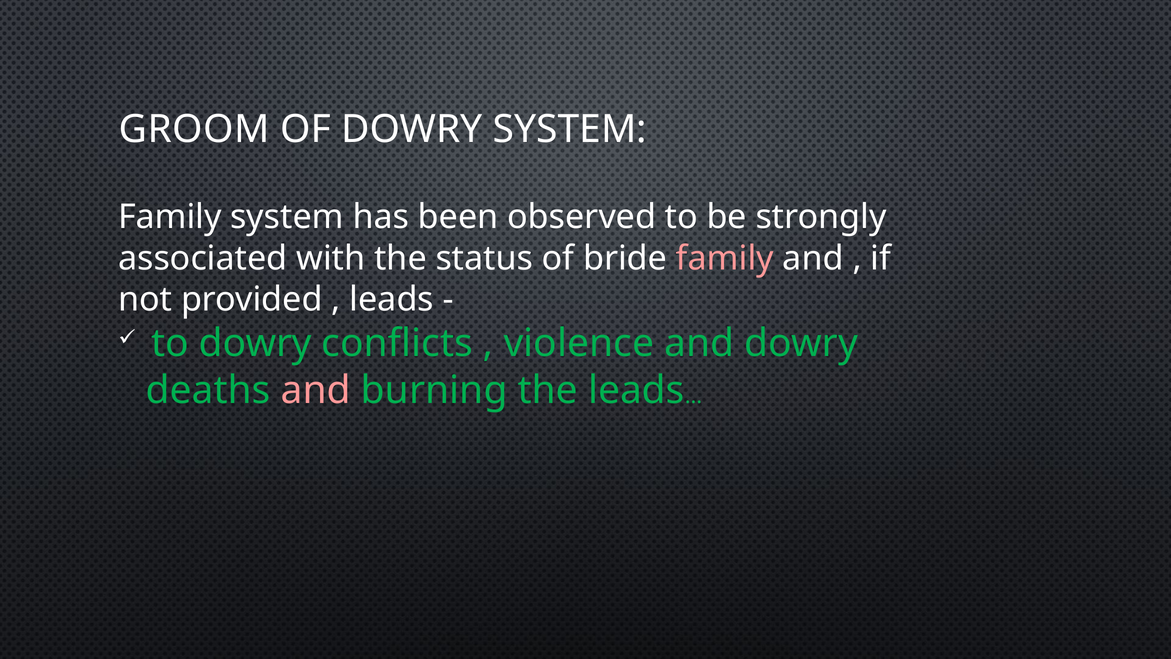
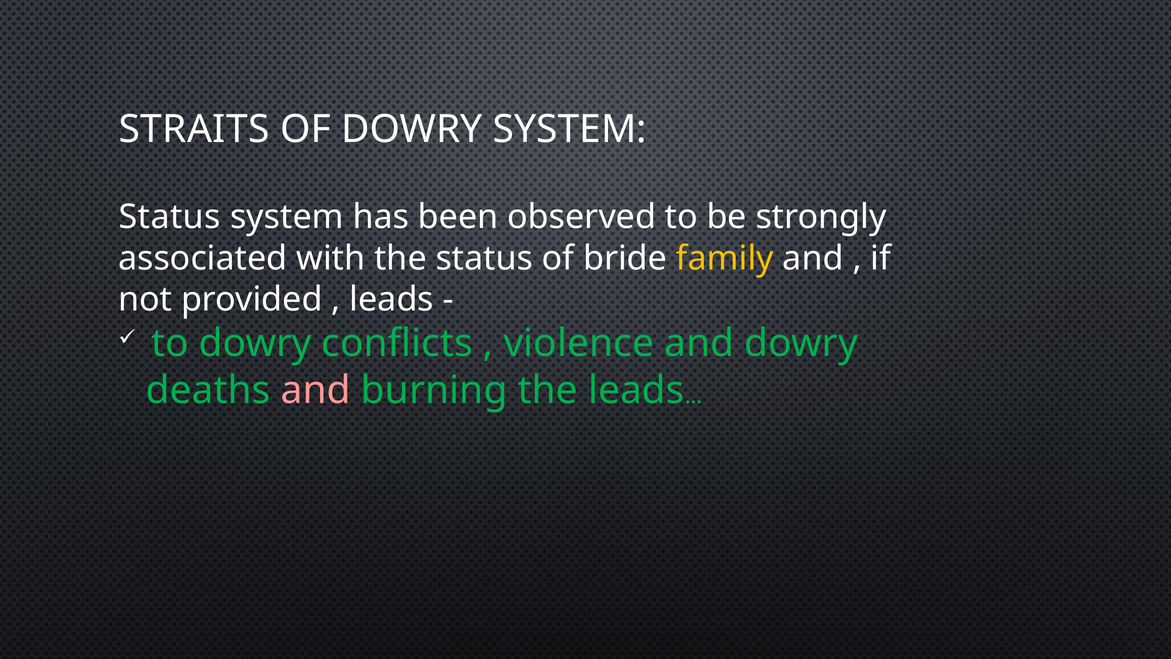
GROOM: GROOM -> STRAITS
Family at (170, 217): Family -> Status
family at (725, 258) colour: pink -> yellow
